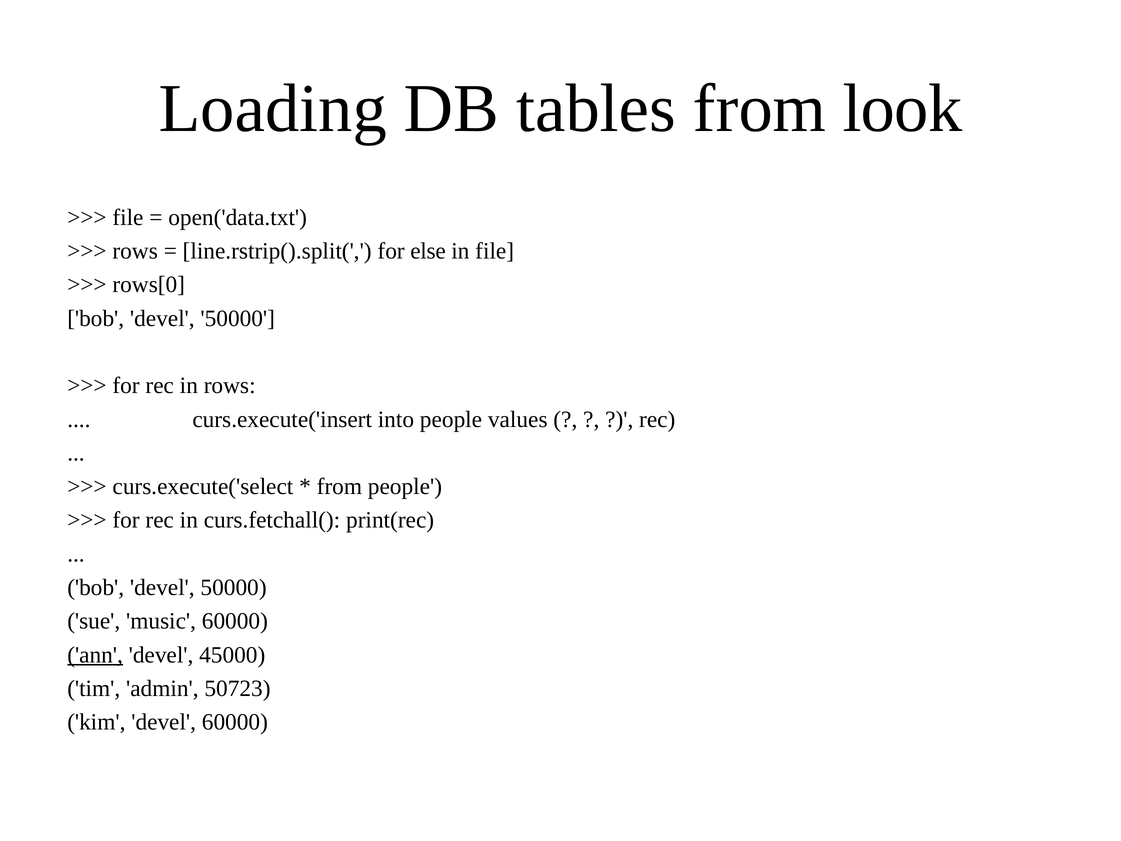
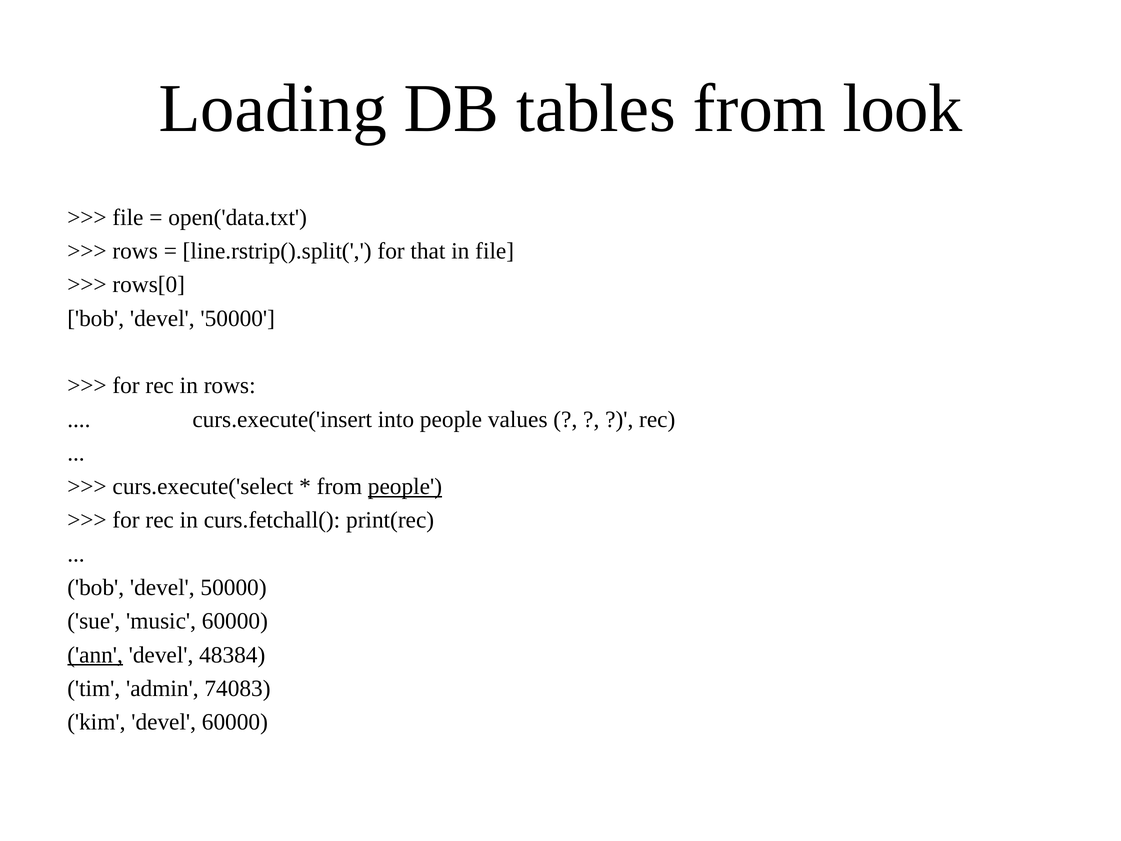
else: else -> that
people at (405, 486) underline: none -> present
45000: 45000 -> 48384
50723: 50723 -> 74083
